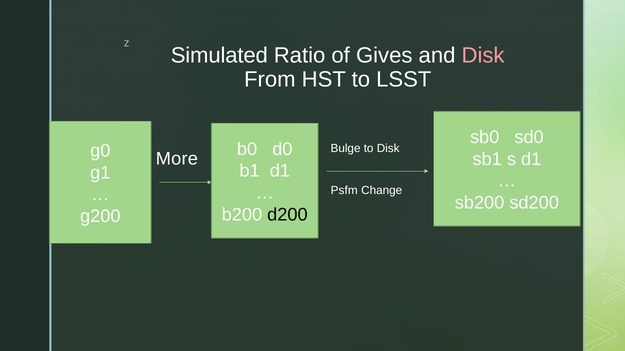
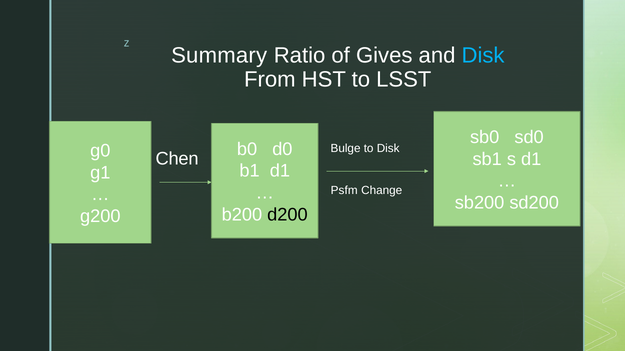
Simulated: Simulated -> Summary
Disk at (483, 56) colour: pink -> light blue
More: More -> Chen
